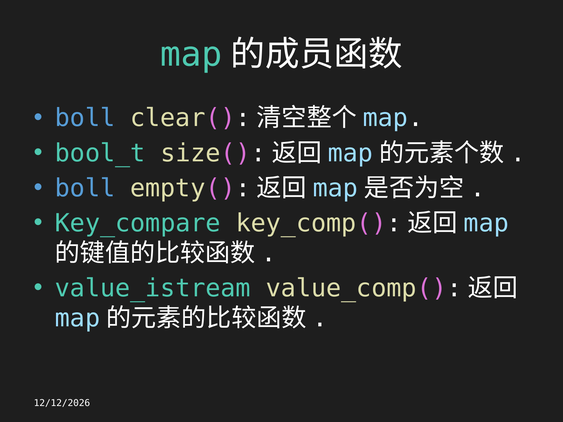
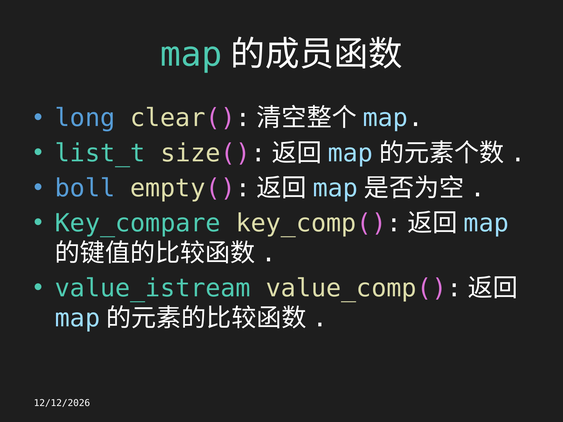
boll at (85, 118): boll -> long
bool_t: bool_t -> list_t
